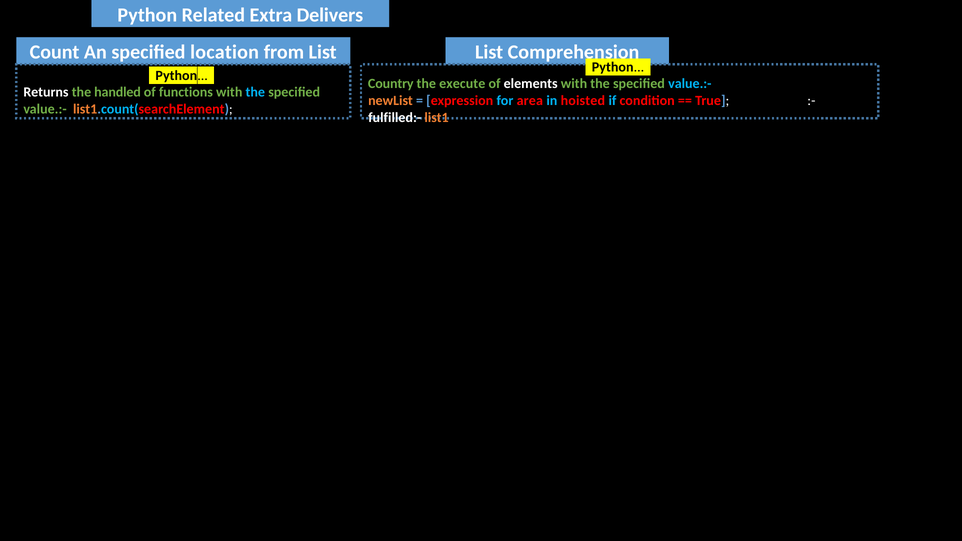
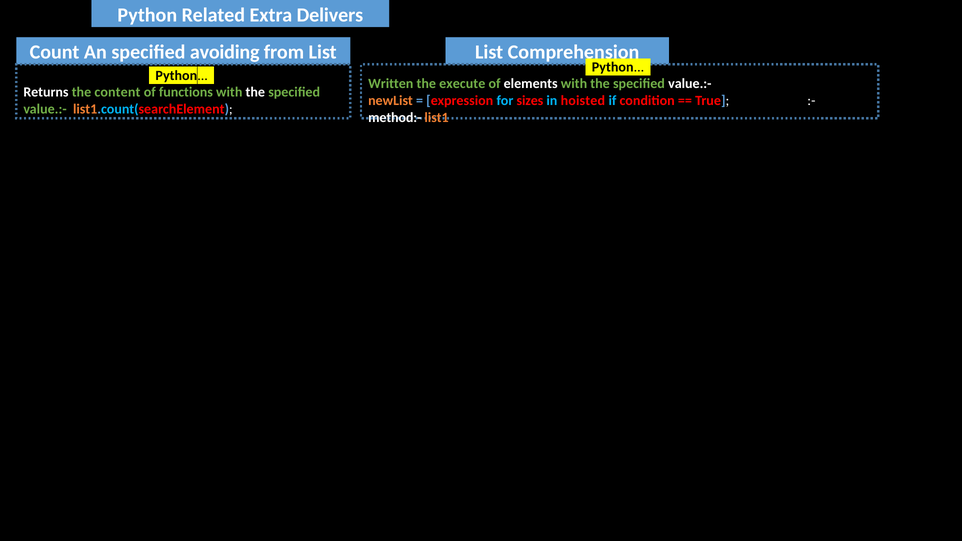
location: location -> avoiding
Country: Country -> Written
value.:- at (690, 84) colour: light blue -> white
handled: handled -> content
the at (255, 92) colour: light blue -> white
area: area -> sizes
fulfilled:-: fulfilled:- -> method:-
